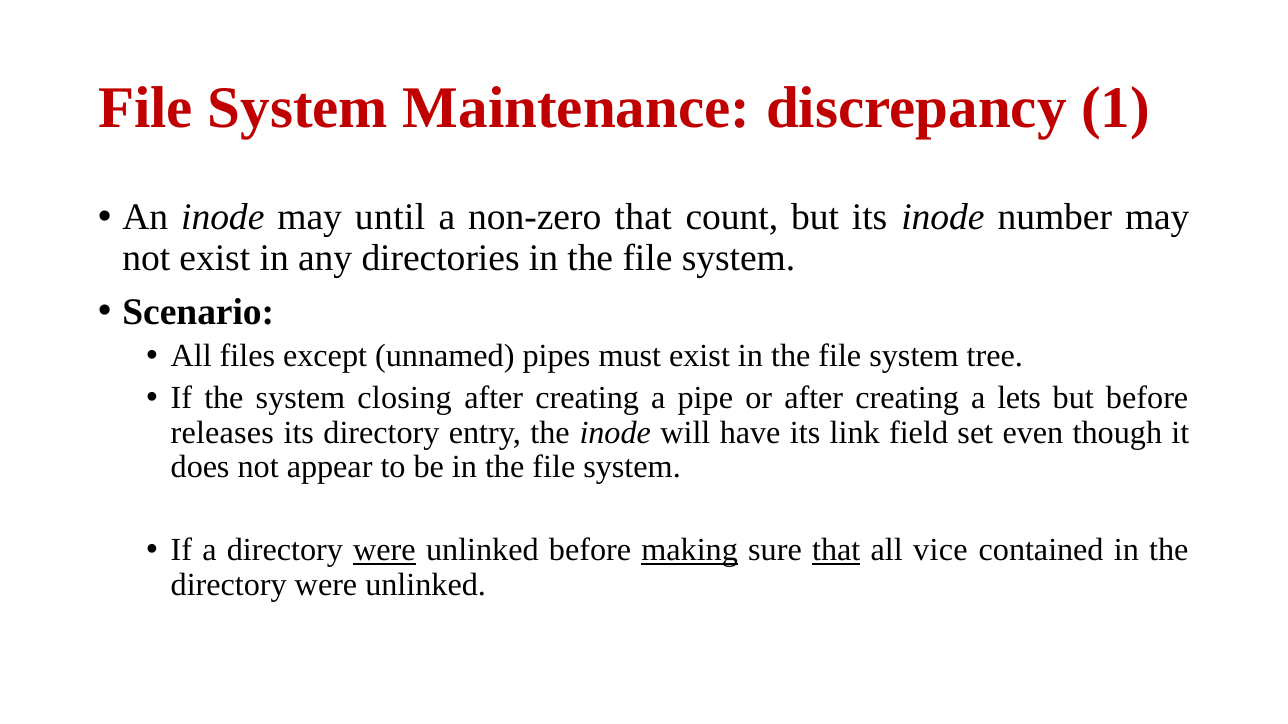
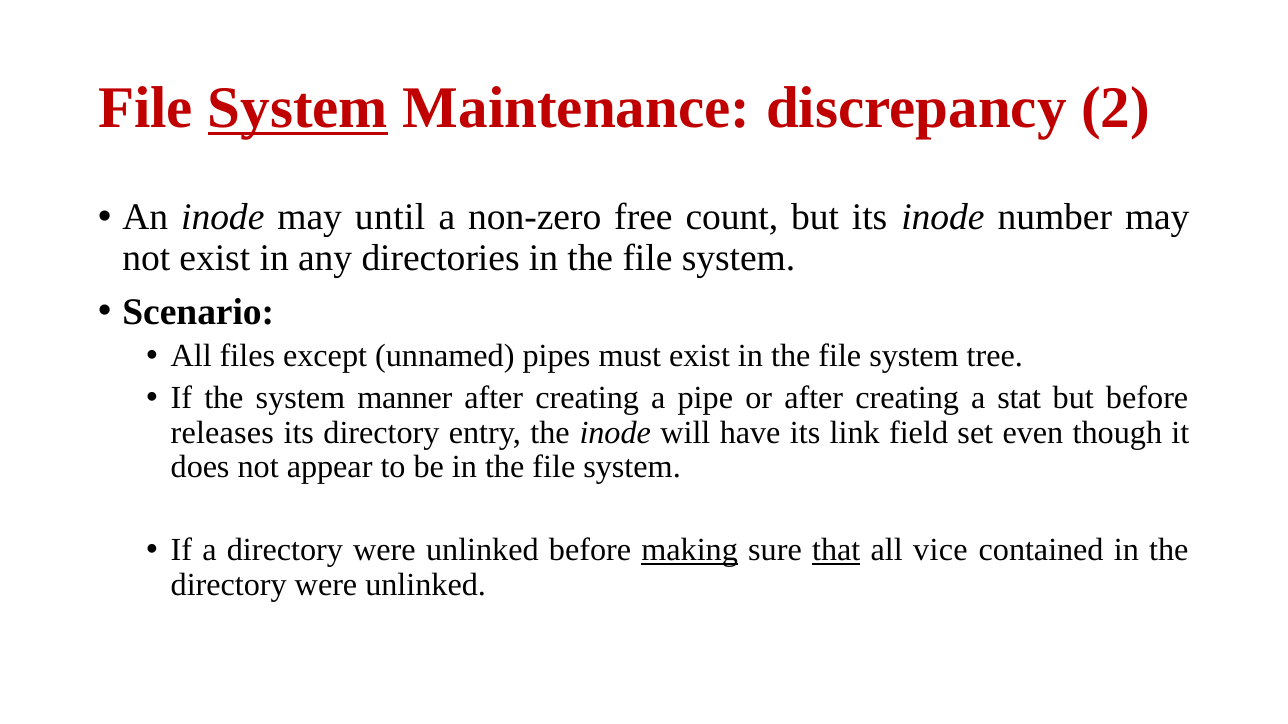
System at (298, 108) underline: none -> present
1: 1 -> 2
non-zero that: that -> free
closing: closing -> manner
lets: lets -> stat
were at (384, 550) underline: present -> none
